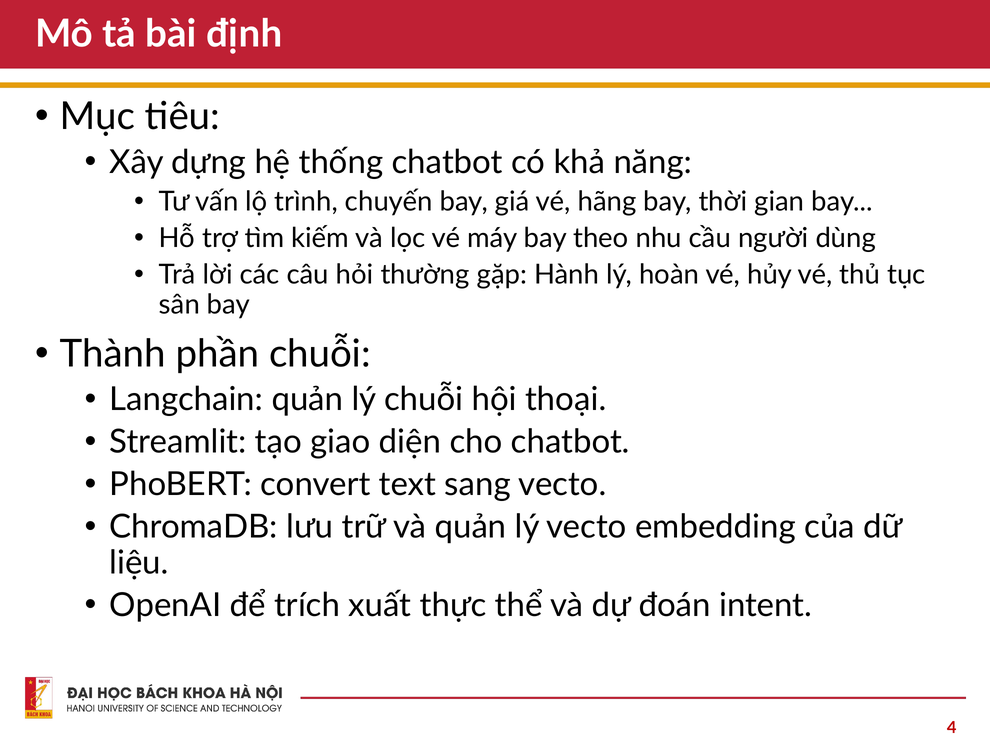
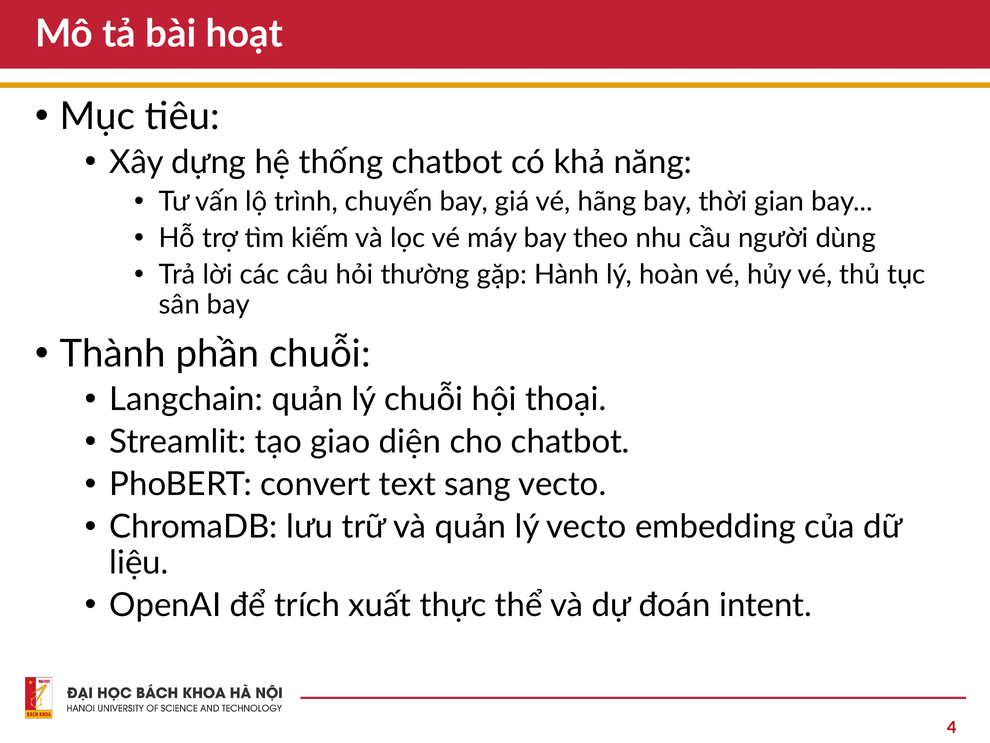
định: định -> hoạt
